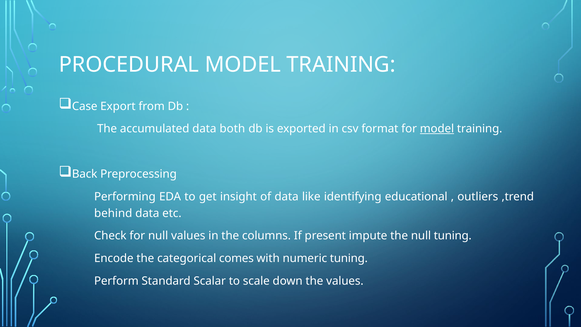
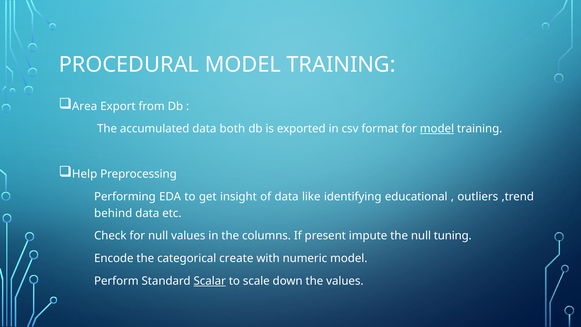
Case: Case -> Area
Back: Back -> Help
comes: comes -> create
numeric tuning: tuning -> model
Scalar underline: none -> present
